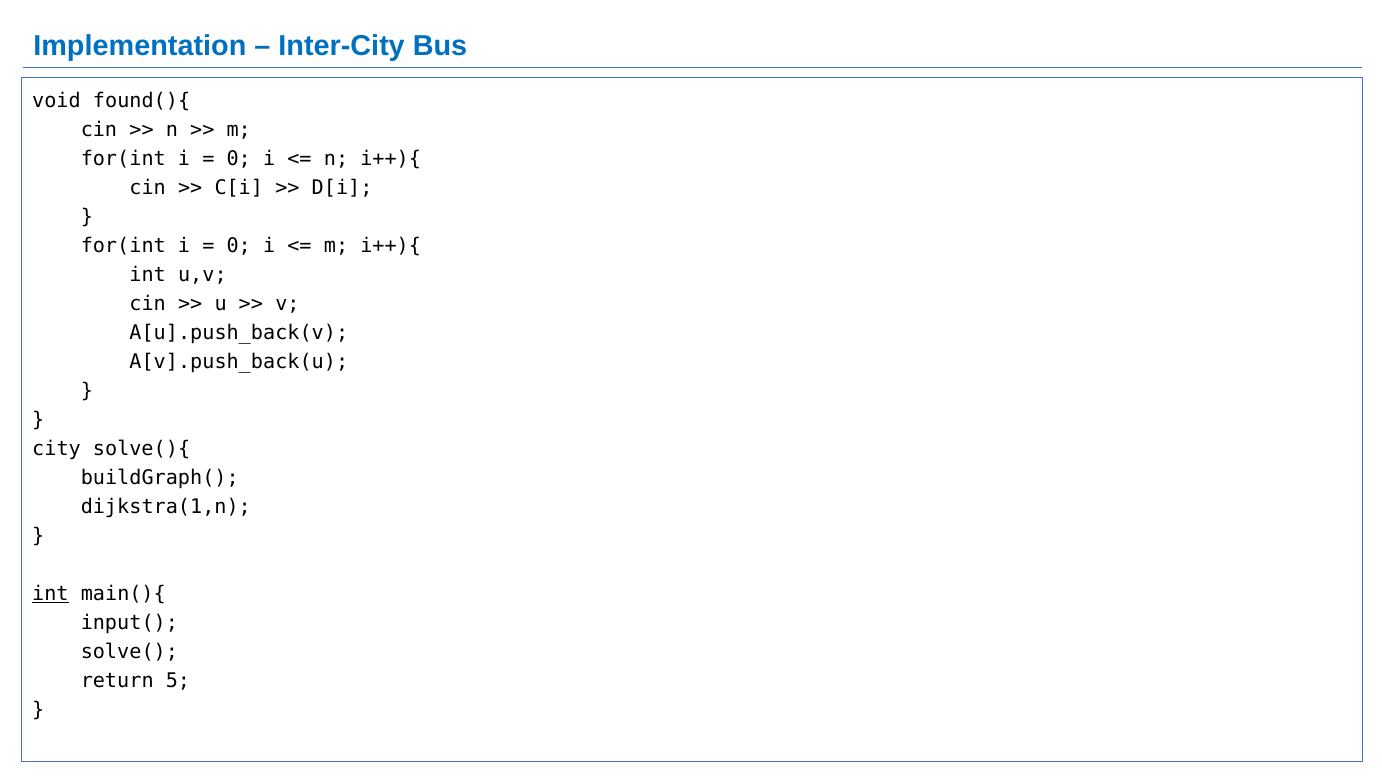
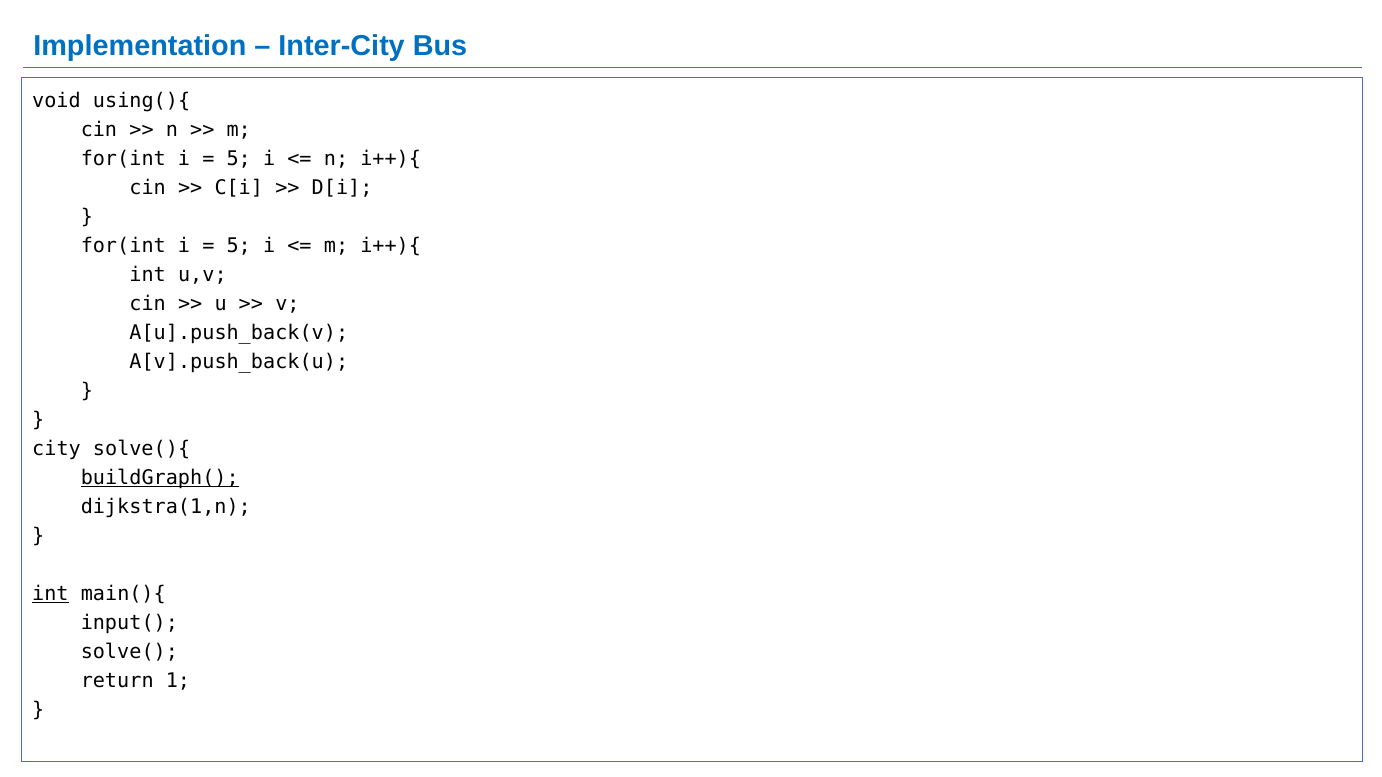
found(){: found(){ -> using(){
0 at (239, 159): 0 -> 5
0 at (239, 246): 0 -> 5
buildGraph( underline: none -> present
5: 5 -> 1
